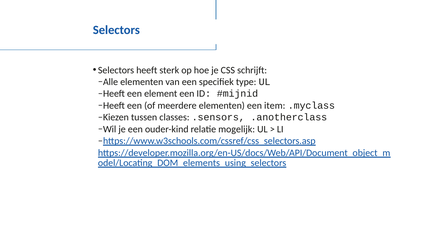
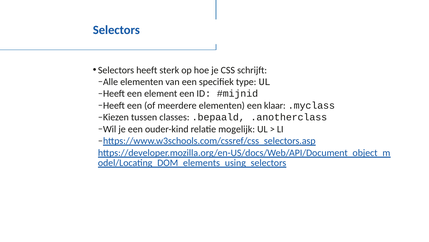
item: item -> klaar
.sensors: .sensors -> .bepaald
